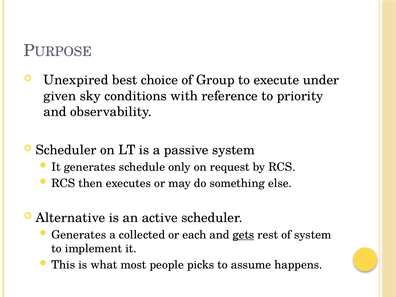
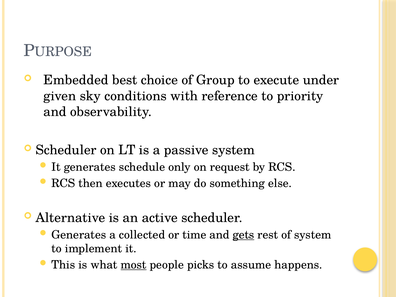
Unexpired: Unexpired -> Embedded
each: each -> time
most underline: none -> present
